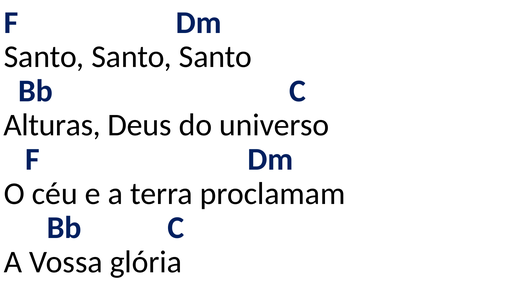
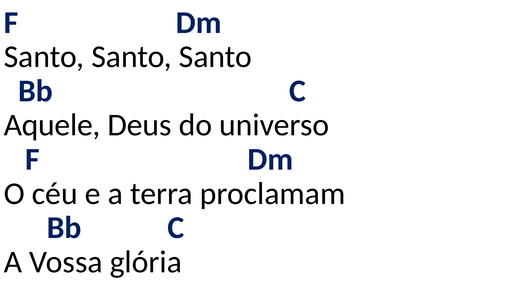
Alturas: Alturas -> Aquele
